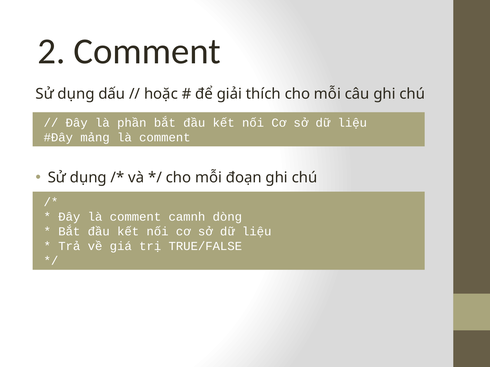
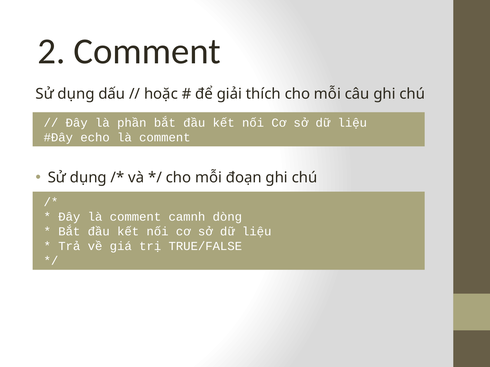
mảng: mảng -> echo
